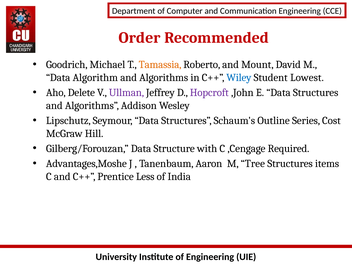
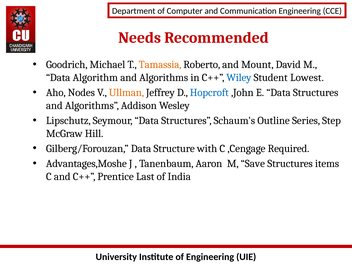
Order: Order -> Needs
Delete: Delete -> Nodes
Ullman colour: purple -> orange
Hopcroft colour: purple -> blue
Cost: Cost -> Step
Tree: Tree -> Save
Less: Less -> Last
